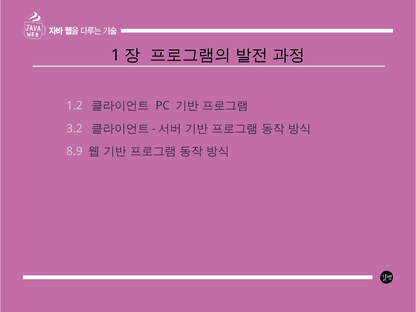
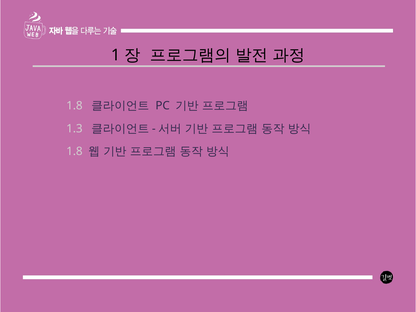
1.2 at (74, 106): 1.2 -> 1.8
3.2: 3.2 -> 1.3
8.9 at (74, 151): 8.9 -> 1.8
